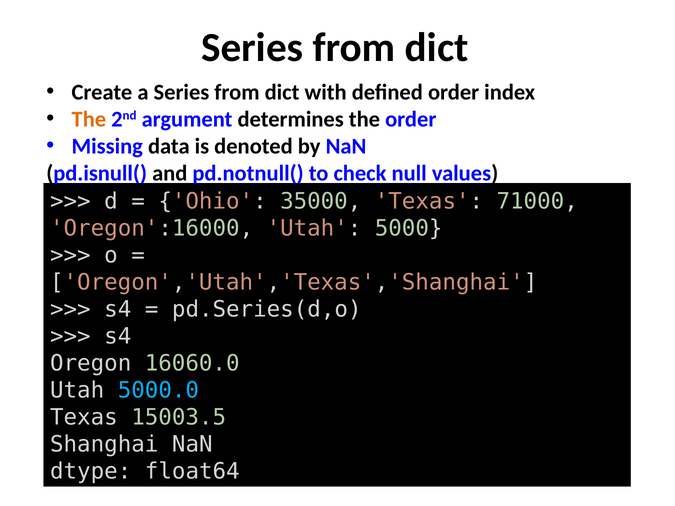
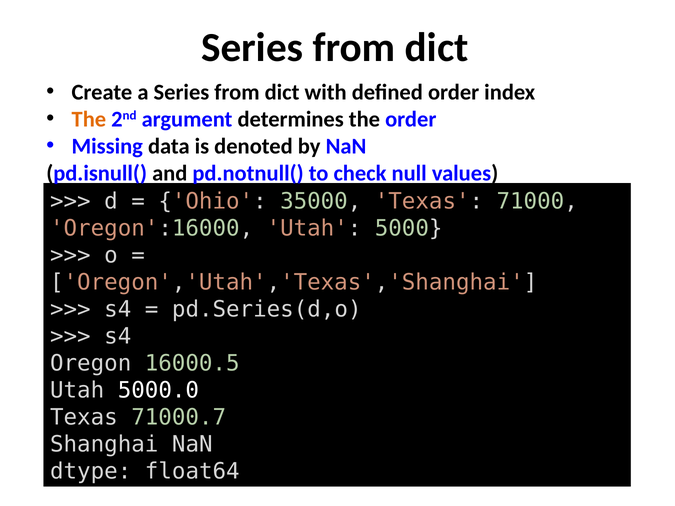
16060.0: 16060.0 -> 16000.5
5000.0 colour: light blue -> white
15003.5: 15003.5 -> 71000.7
